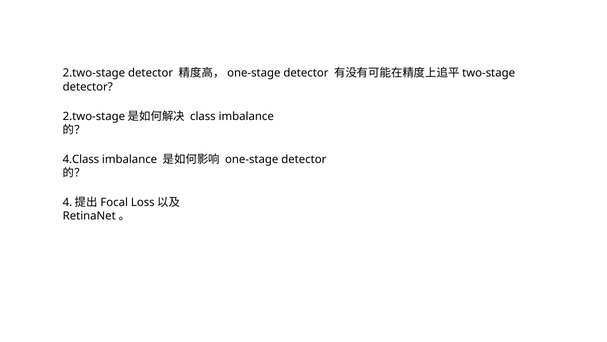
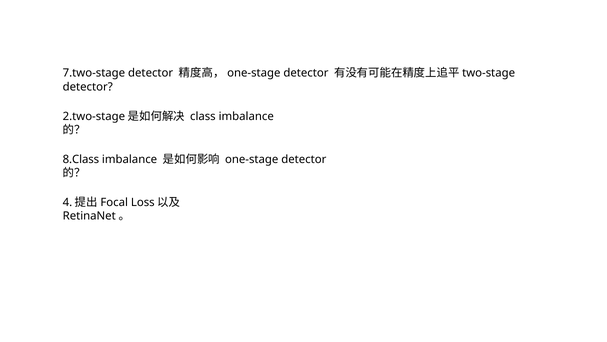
2.two-stage: 2.two-stage -> 7.two-stage
4.Class: 4.Class -> 8.Class
